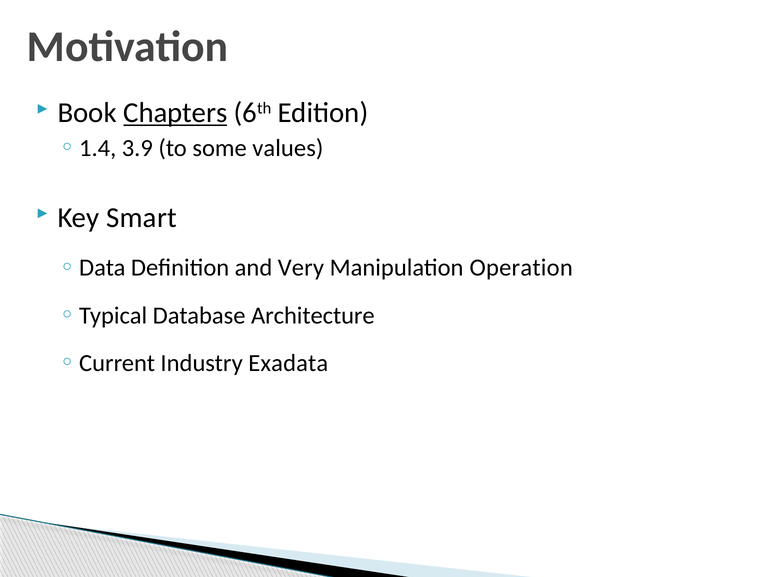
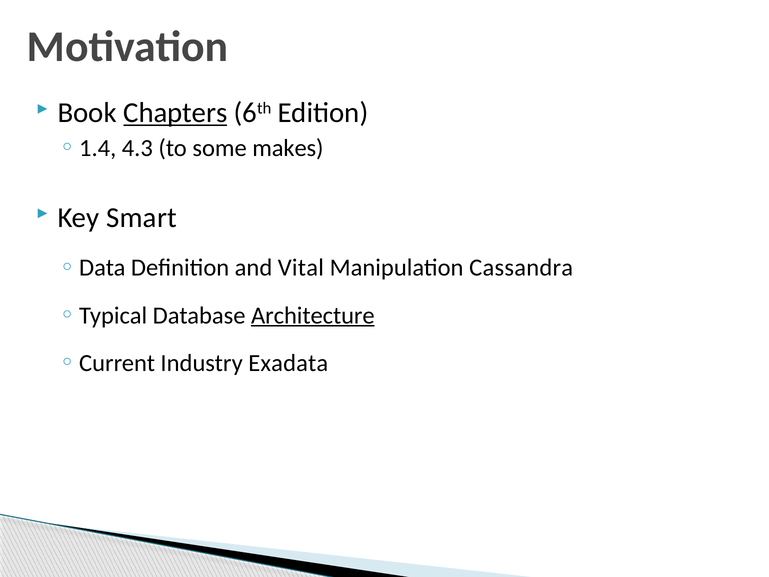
3.9: 3.9 -> 4.3
values: values -> makes
Very: Very -> Vital
Operation: Operation -> Cassandra
Architecture underline: none -> present
